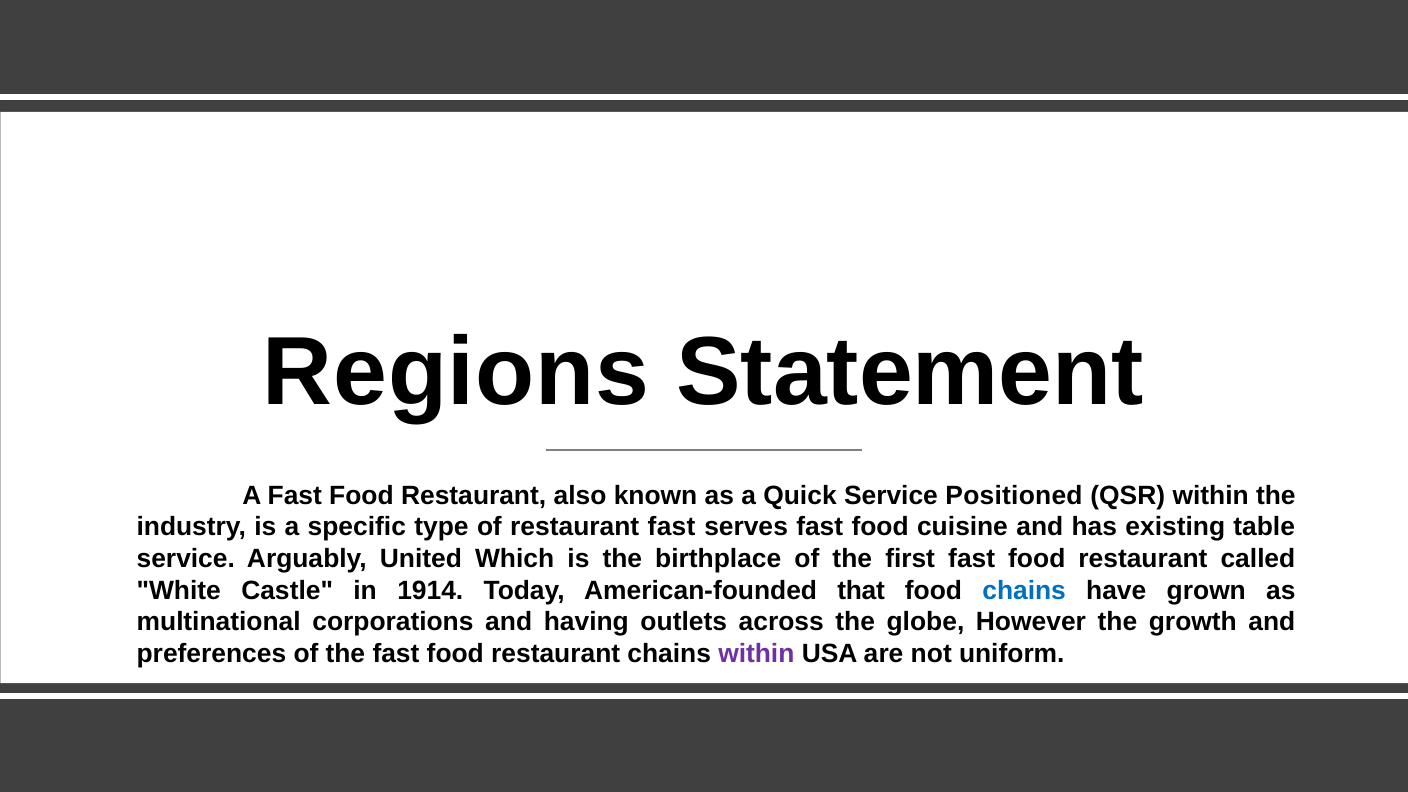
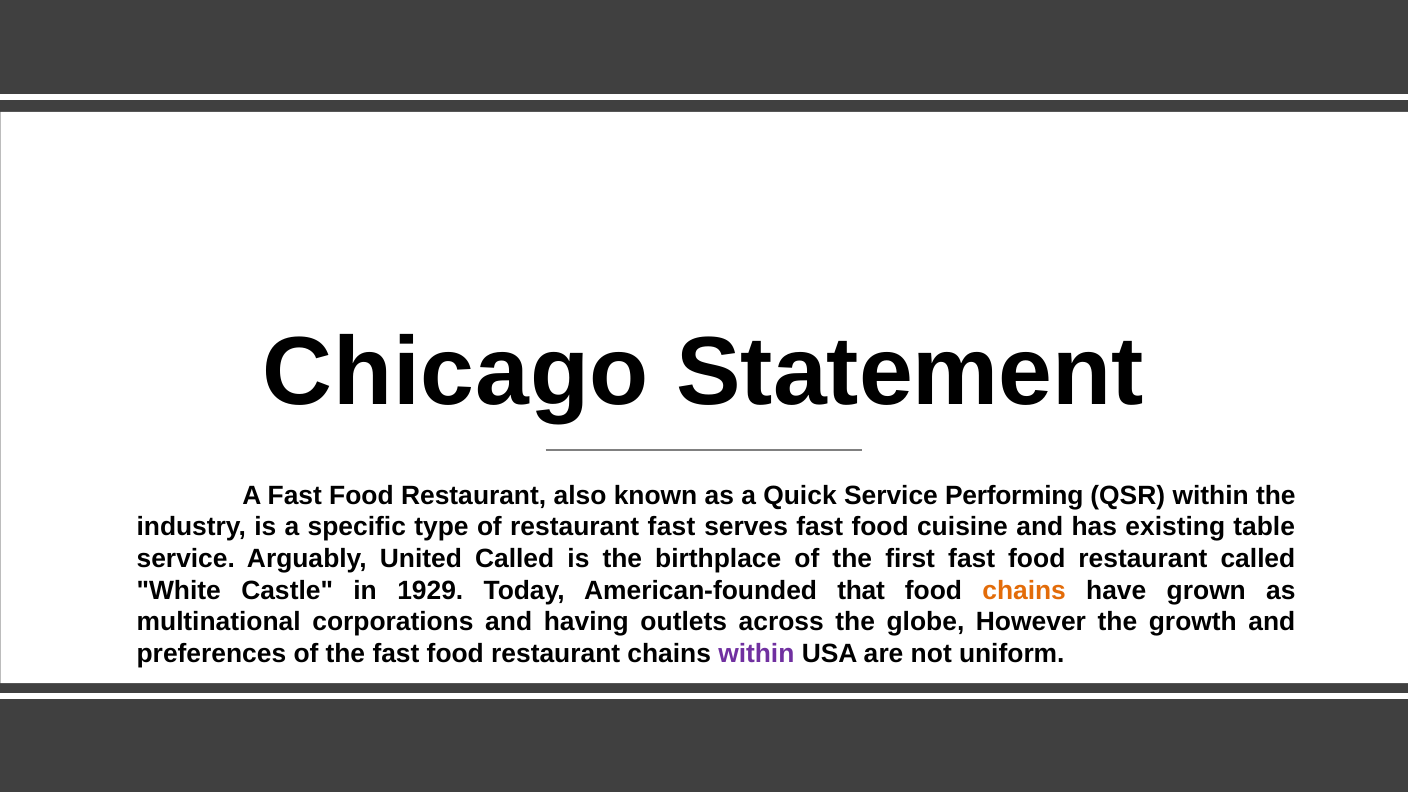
Regions: Regions -> Chicago
Positioned: Positioned -> Performing
United Which: Which -> Called
1914: 1914 -> 1929
chains at (1024, 590) colour: blue -> orange
